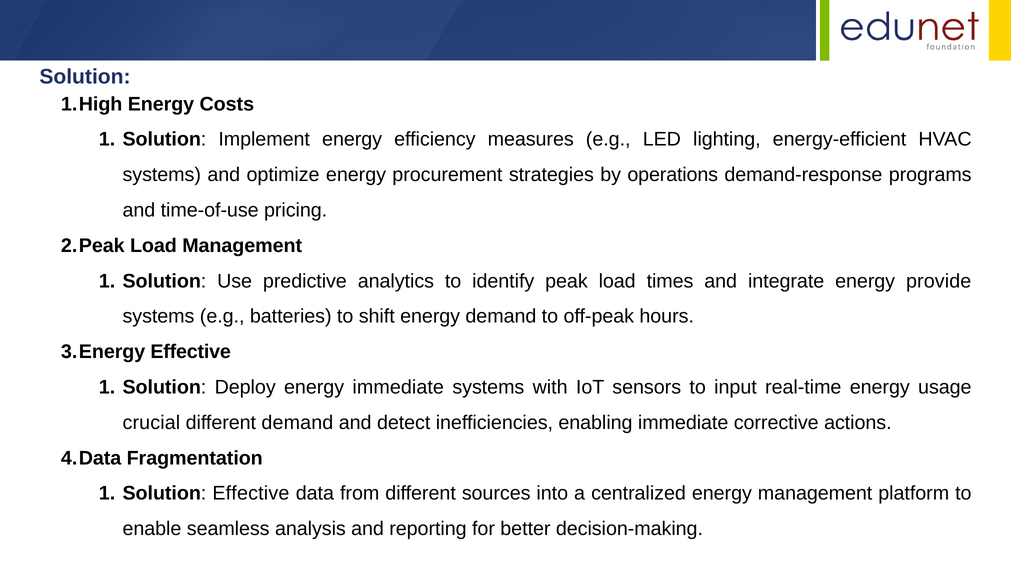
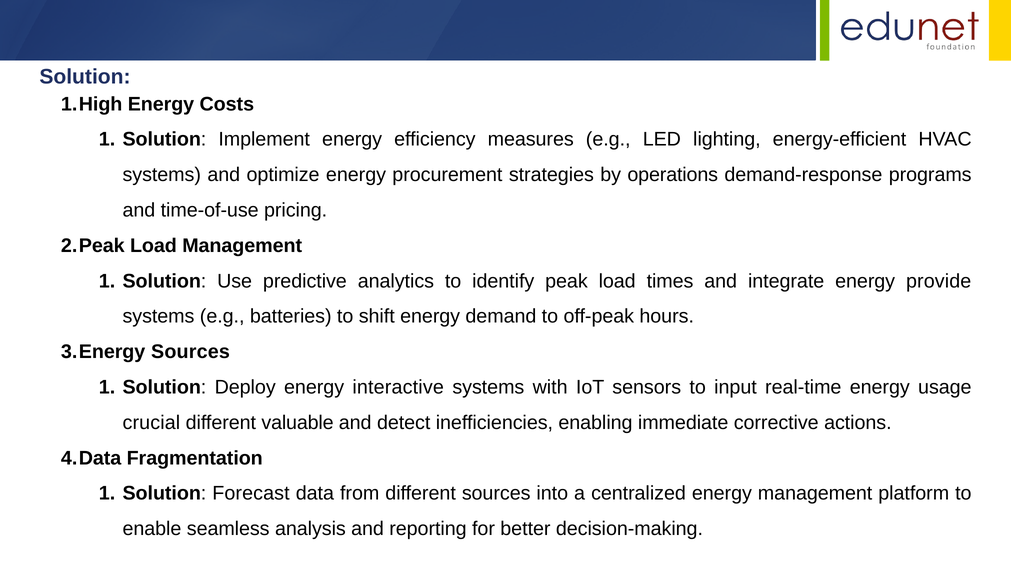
Effective at (191, 352): Effective -> Sources
energy immediate: immediate -> interactive
different demand: demand -> valuable
Solution Effective: Effective -> Forecast
